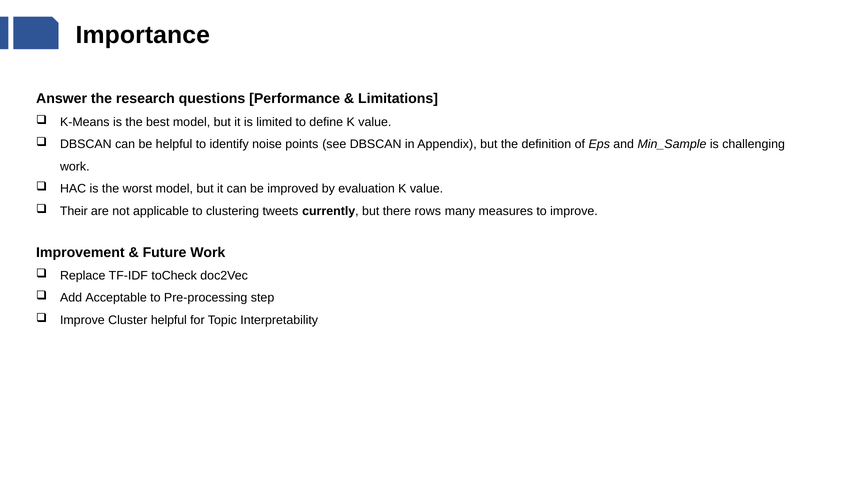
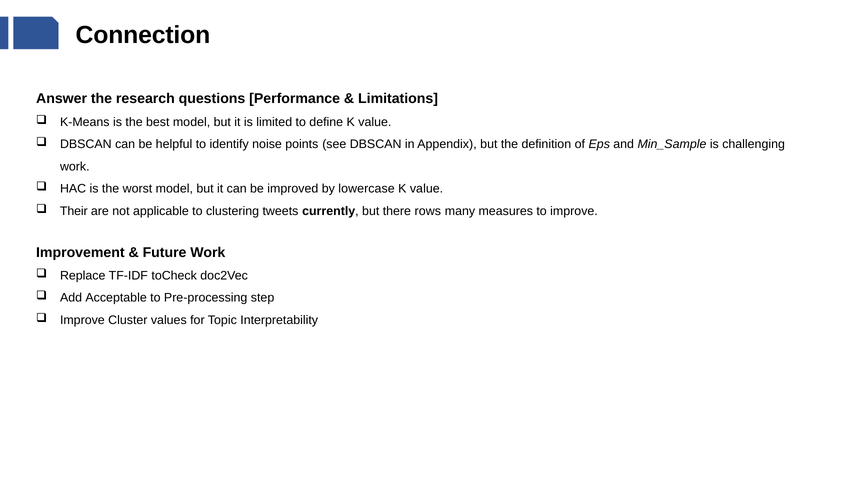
Importance: Importance -> Connection
evaluation: evaluation -> lowercase
Cluster helpful: helpful -> values
